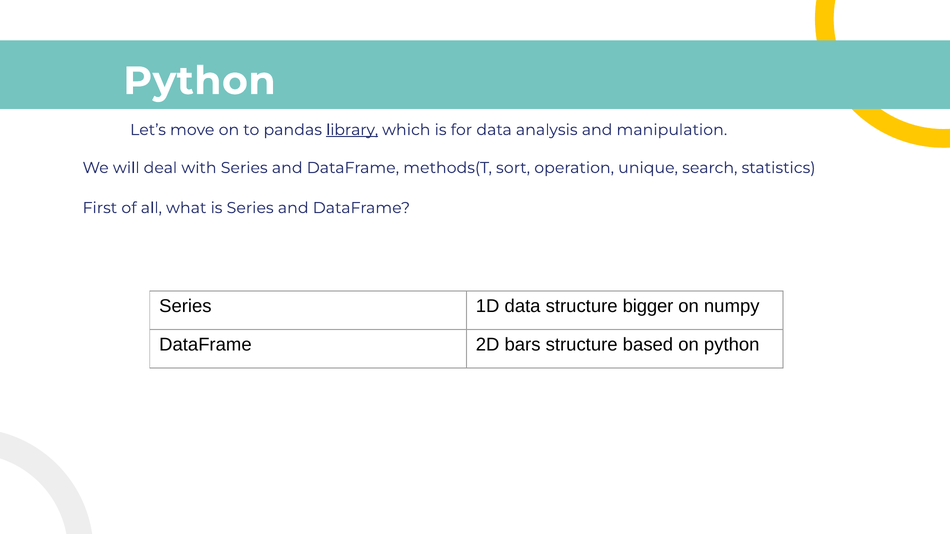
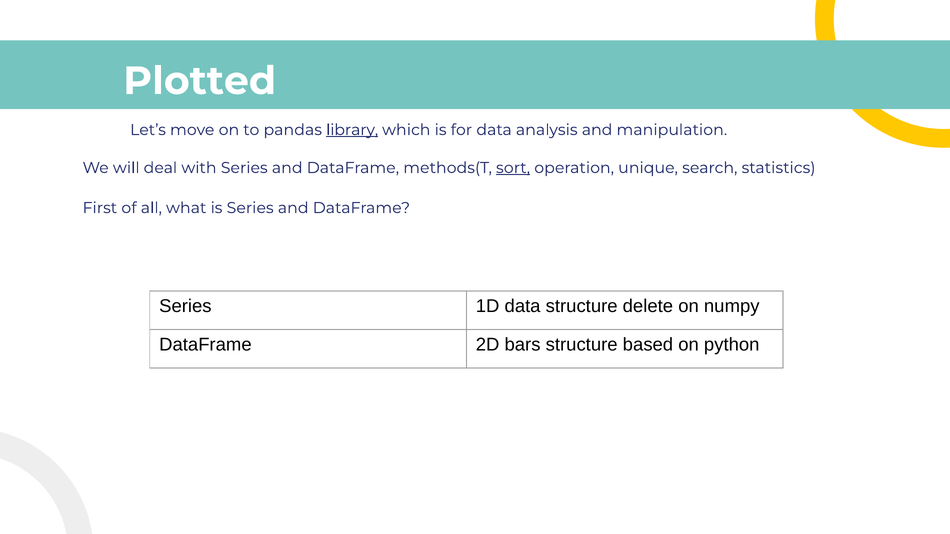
Python at (199, 81): Python -> Plotted
sort underline: none -> present
bigger: bigger -> delete
